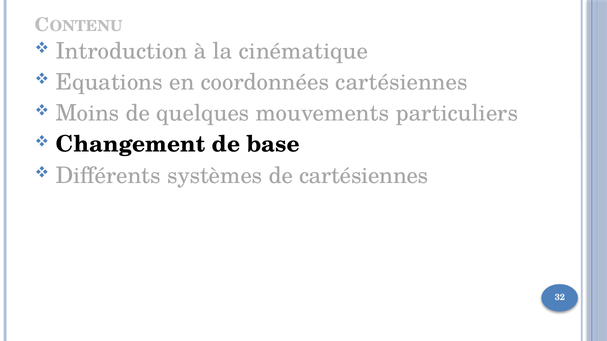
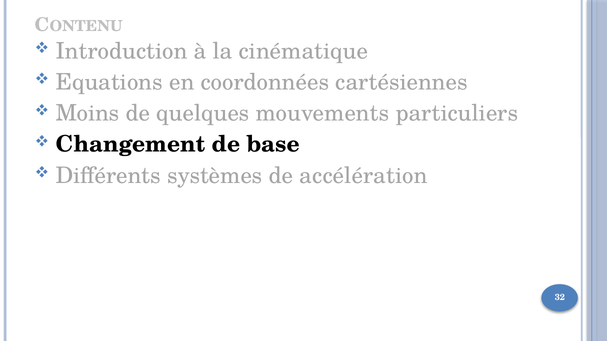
de cartésiennes: cartésiennes -> accélération
